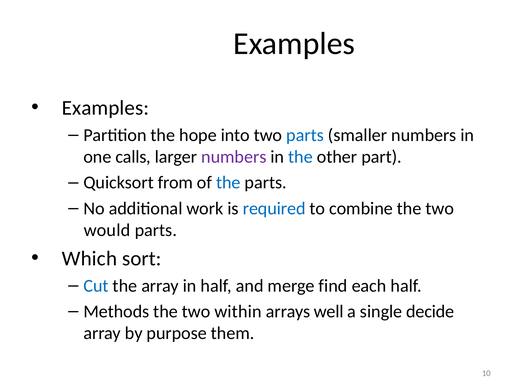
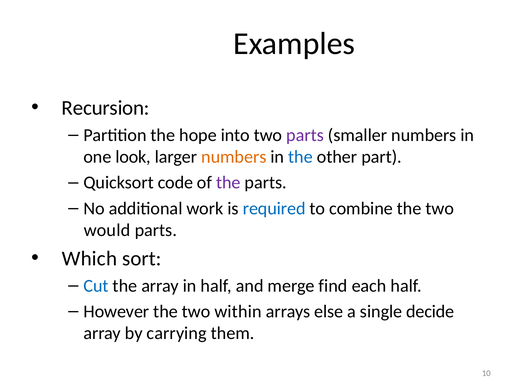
Examples at (105, 108): Examples -> Recursion
parts at (305, 135) colour: blue -> purple
calls: calls -> look
numbers at (234, 157) colour: purple -> orange
from: from -> code
the at (228, 183) colour: blue -> purple
Methods: Methods -> However
well: well -> else
purpose: purpose -> carrying
